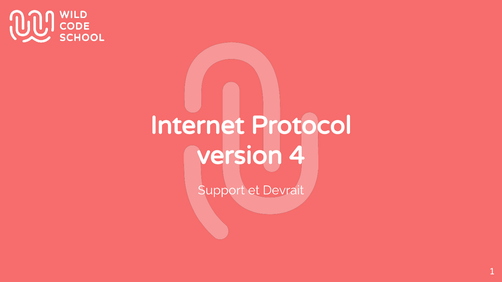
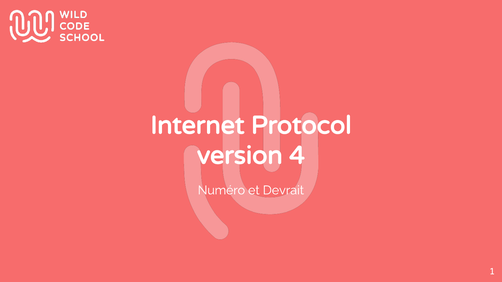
Support: Support -> Numéro
